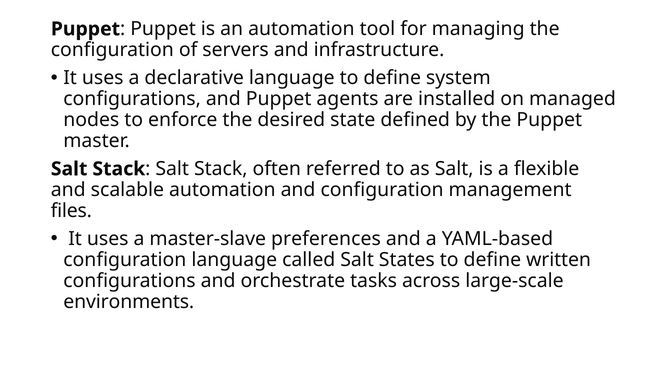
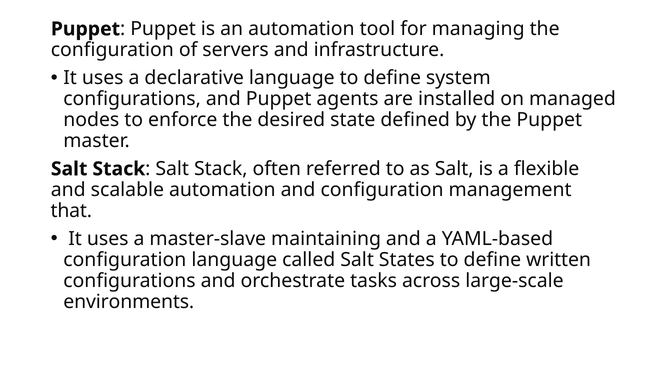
files: files -> that
preferences: preferences -> maintaining
